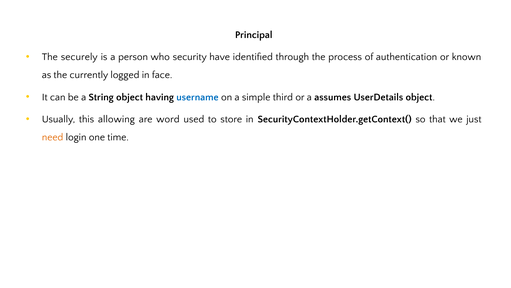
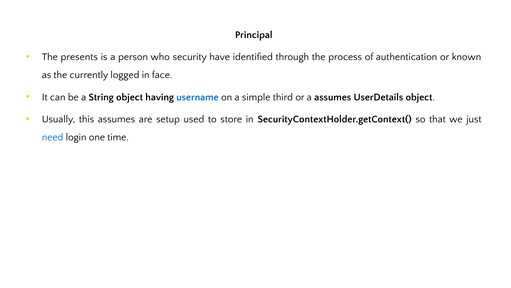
securely: securely -> presents
this allowing: allowing -> assumes
word: word -> setup
need colour: orange -> blue
